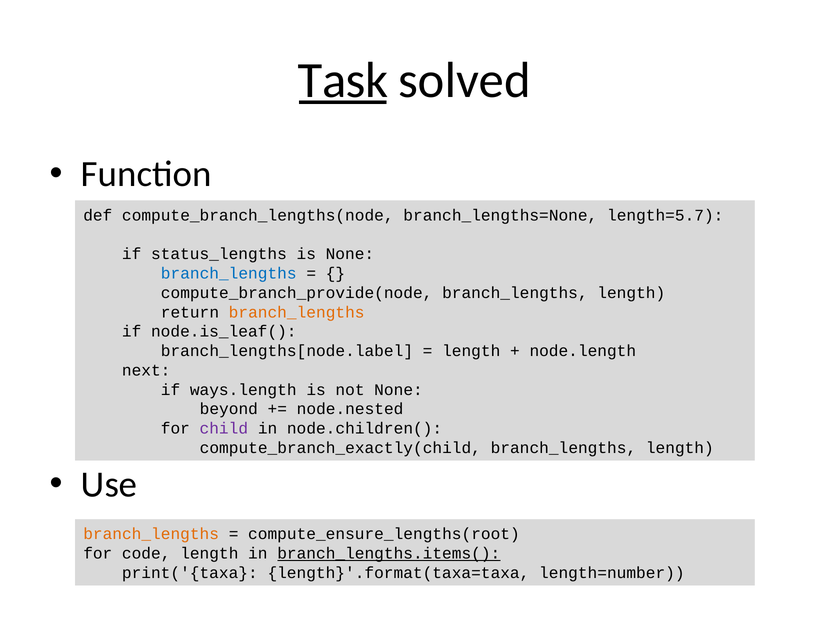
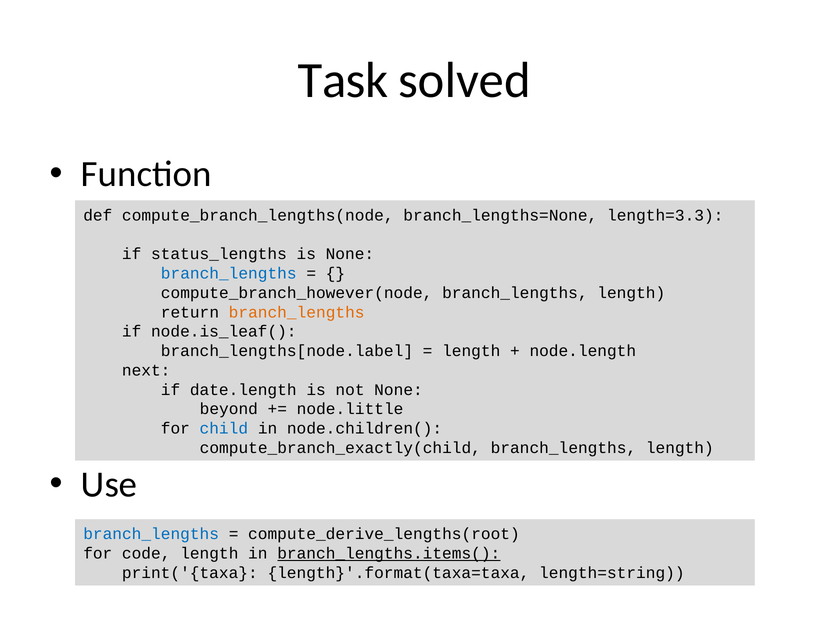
Task underline: present -> none
length=5.7: length=5.7 -> length=3.3
compute_branch_provide(node: compute_branch_provide(node -> compute_branch_however(node
ways.length: ways.length -> date.length
node.nested: node.nested -> node.little
child colour: purple -> blue
branch_lengths at (151, 534) colour: orange -> blue
compute_ensure_lengths(root: compute_ensure_lengths(root -> compute_derive_lengths(root
length=number: length=number -> length=string
